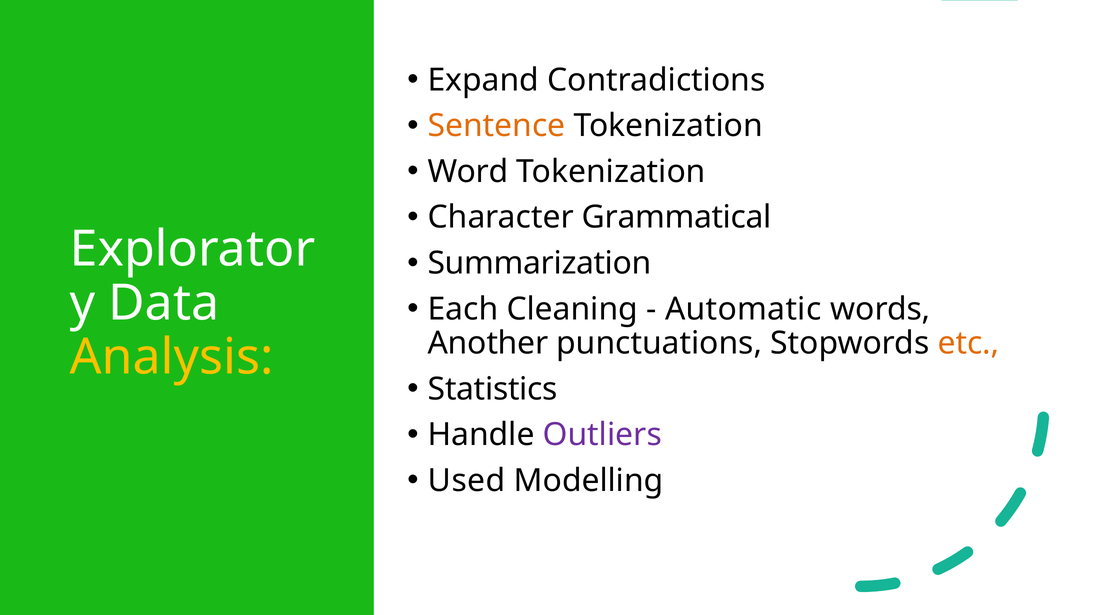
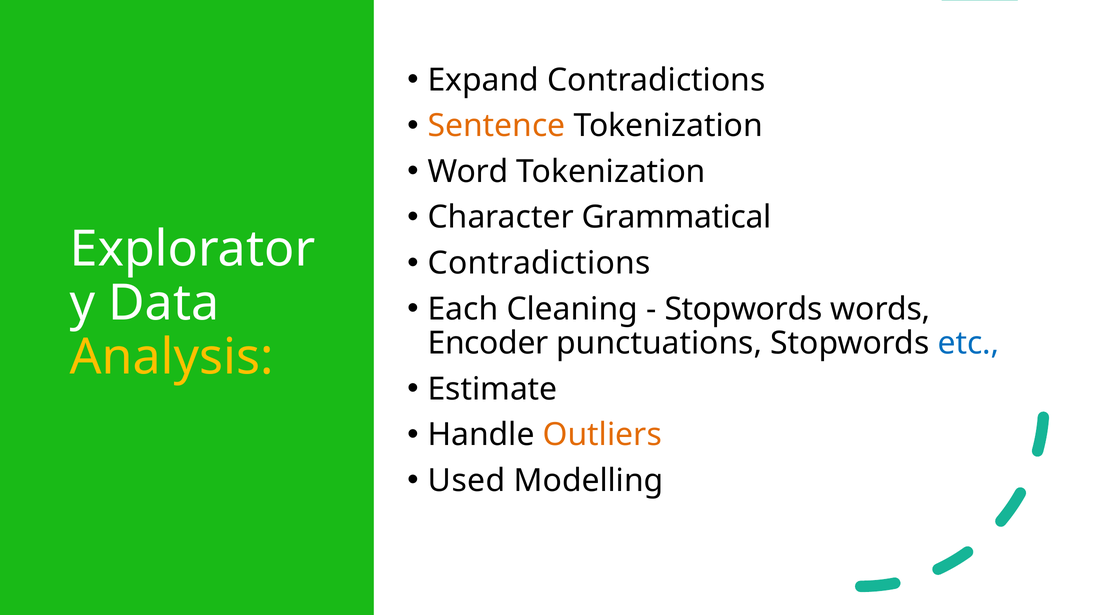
Summarization at (540, 263): Summarization -> Contradictions
Automatic at (743, 309): Automatic -> Stopwords
Another: Another -> Encoder
etc colour: orange -> blue
Statistics: Statistics -> Estimate
Outliers colour: purple -> orange
